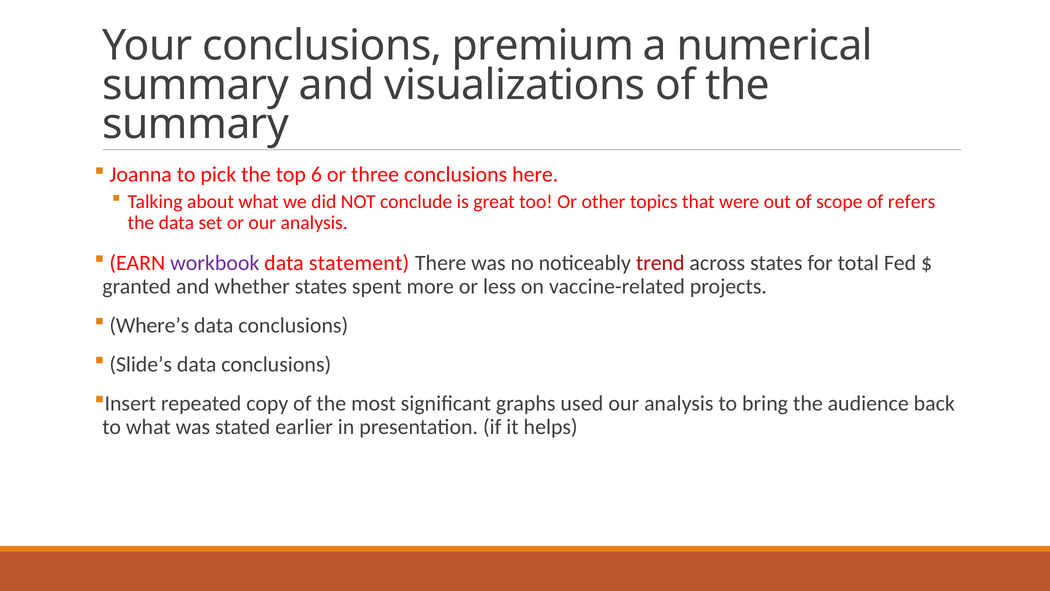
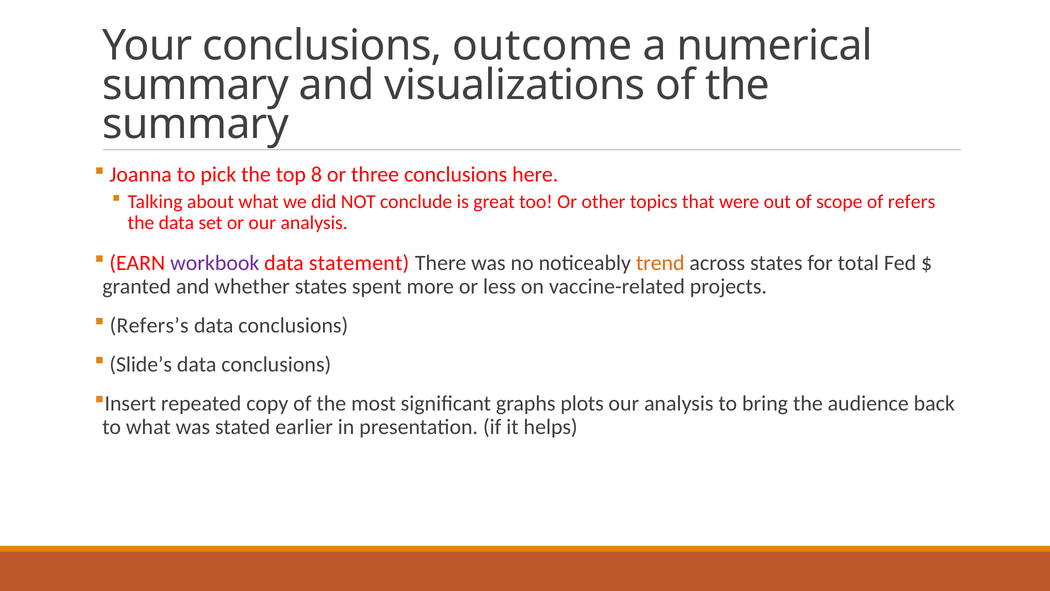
premium: premium -> outcome
6: 6 -> 8
trend colour: red -> orange
Where’s: Where’s -> Refers’s
used: used -> plots
